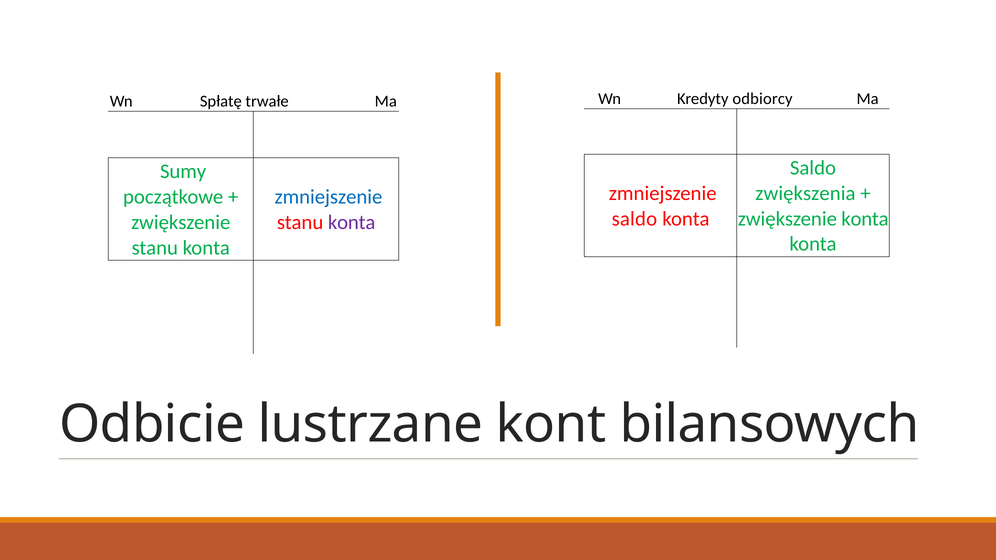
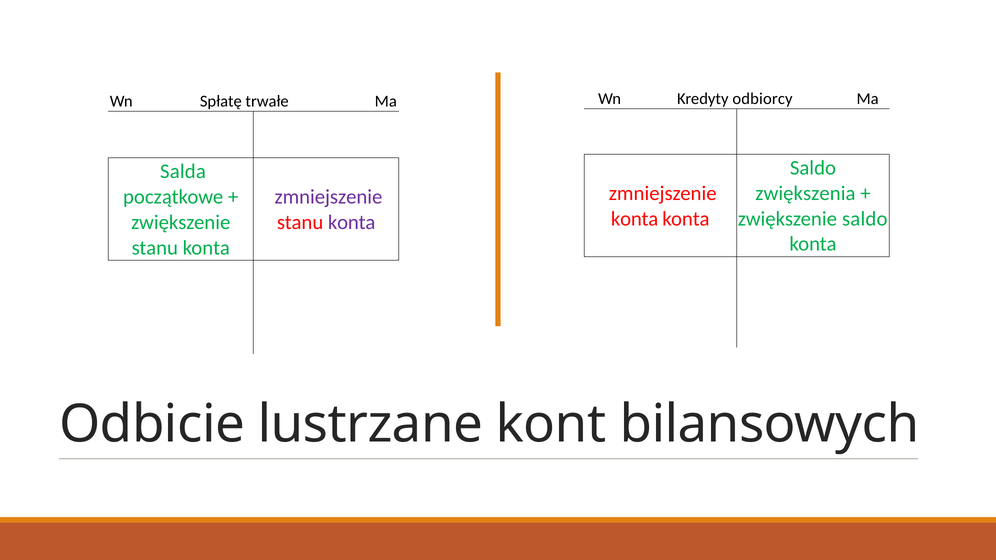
Sumy: Sumy -> Salda
zmniejszenie at (328, 197) colour: blue -> purple
saldo at (634, 219): saldo -> konta
zwiększenie konta: konta -> saldo
